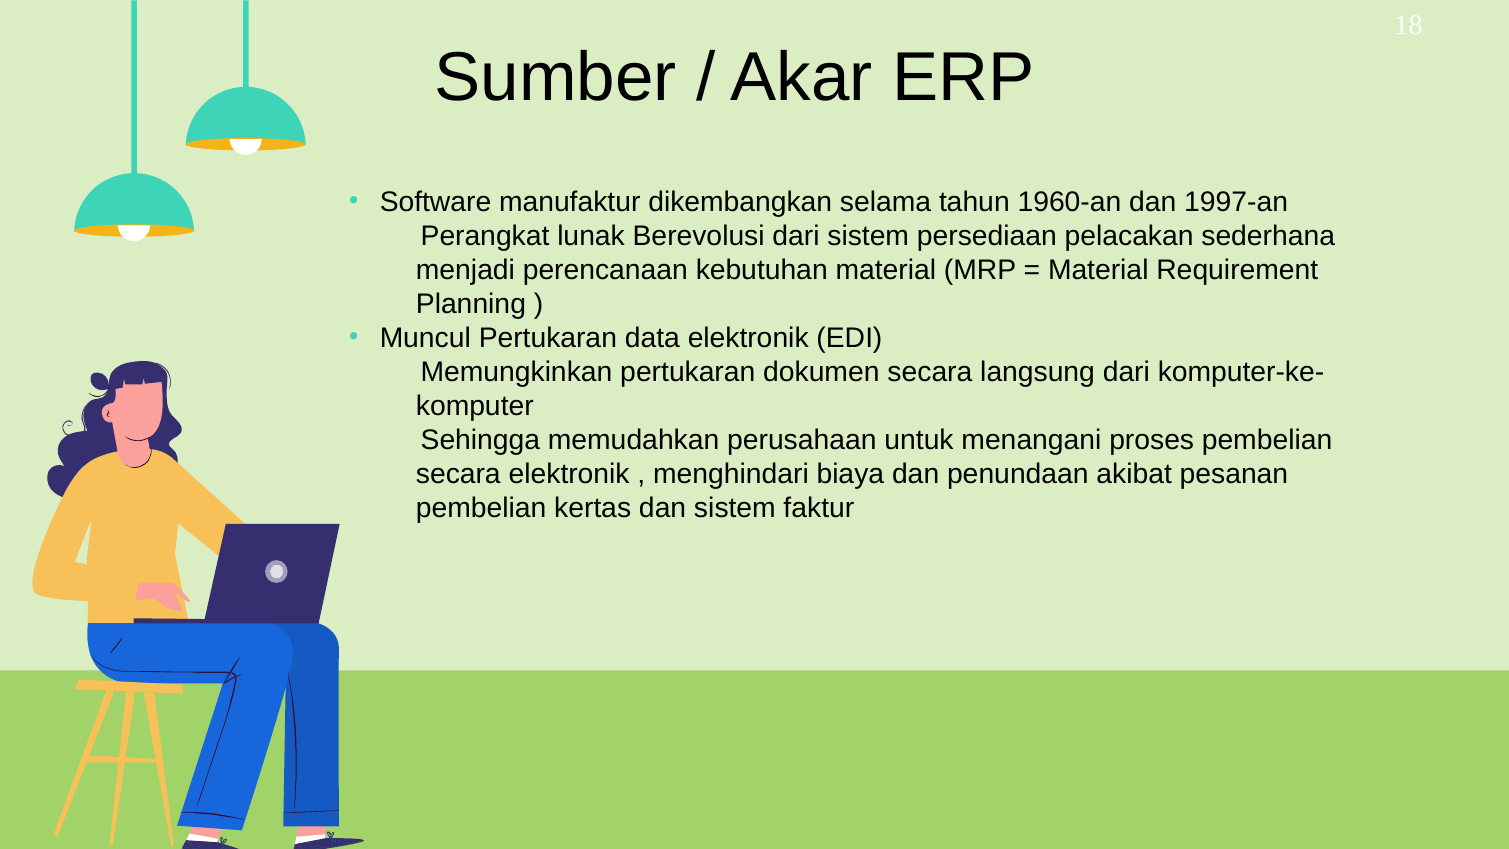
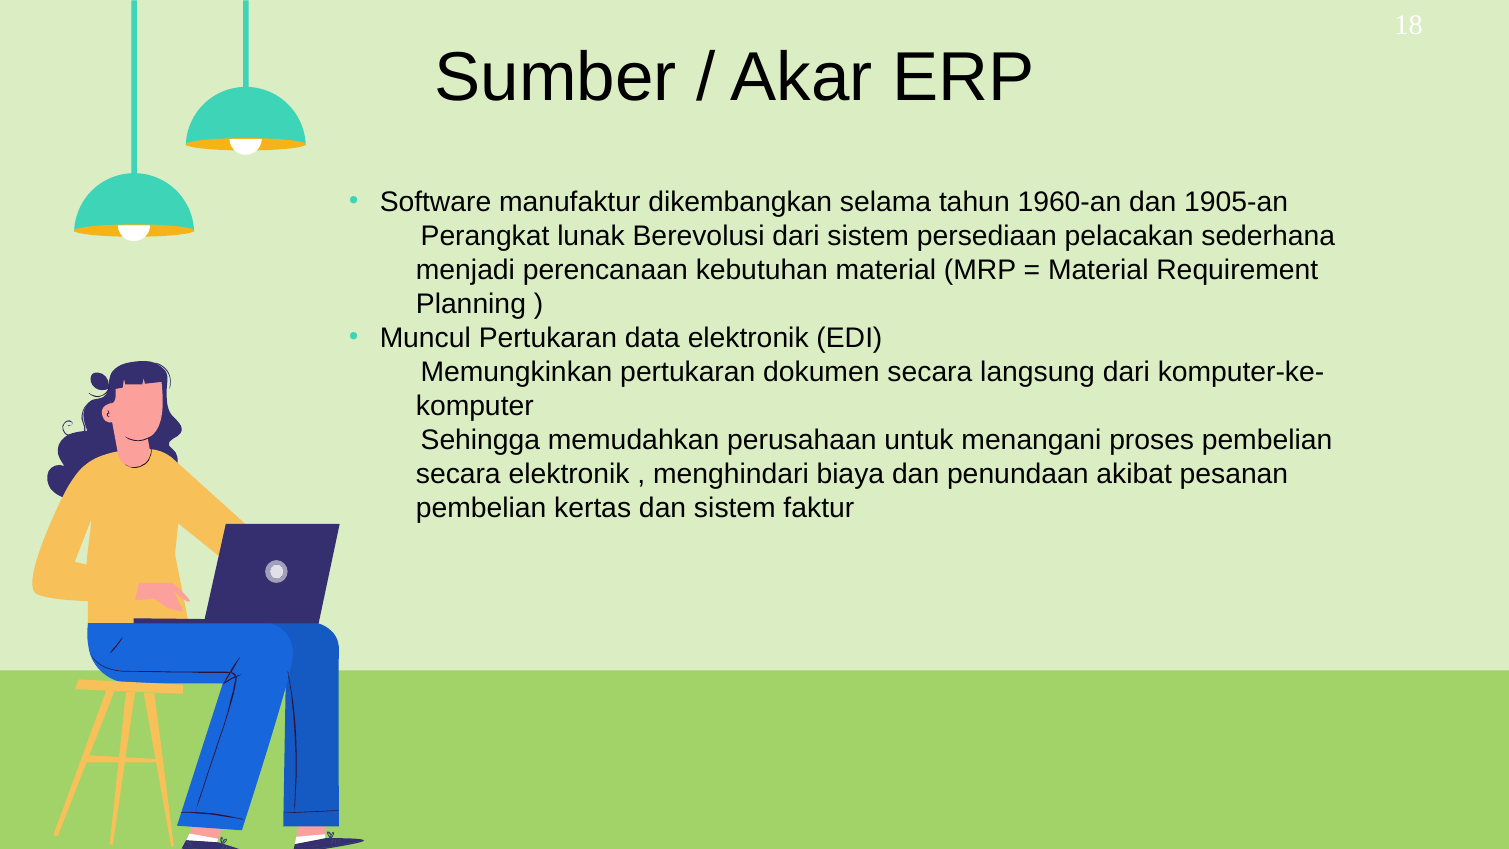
1997-an: 1997-an -> 1905-an
